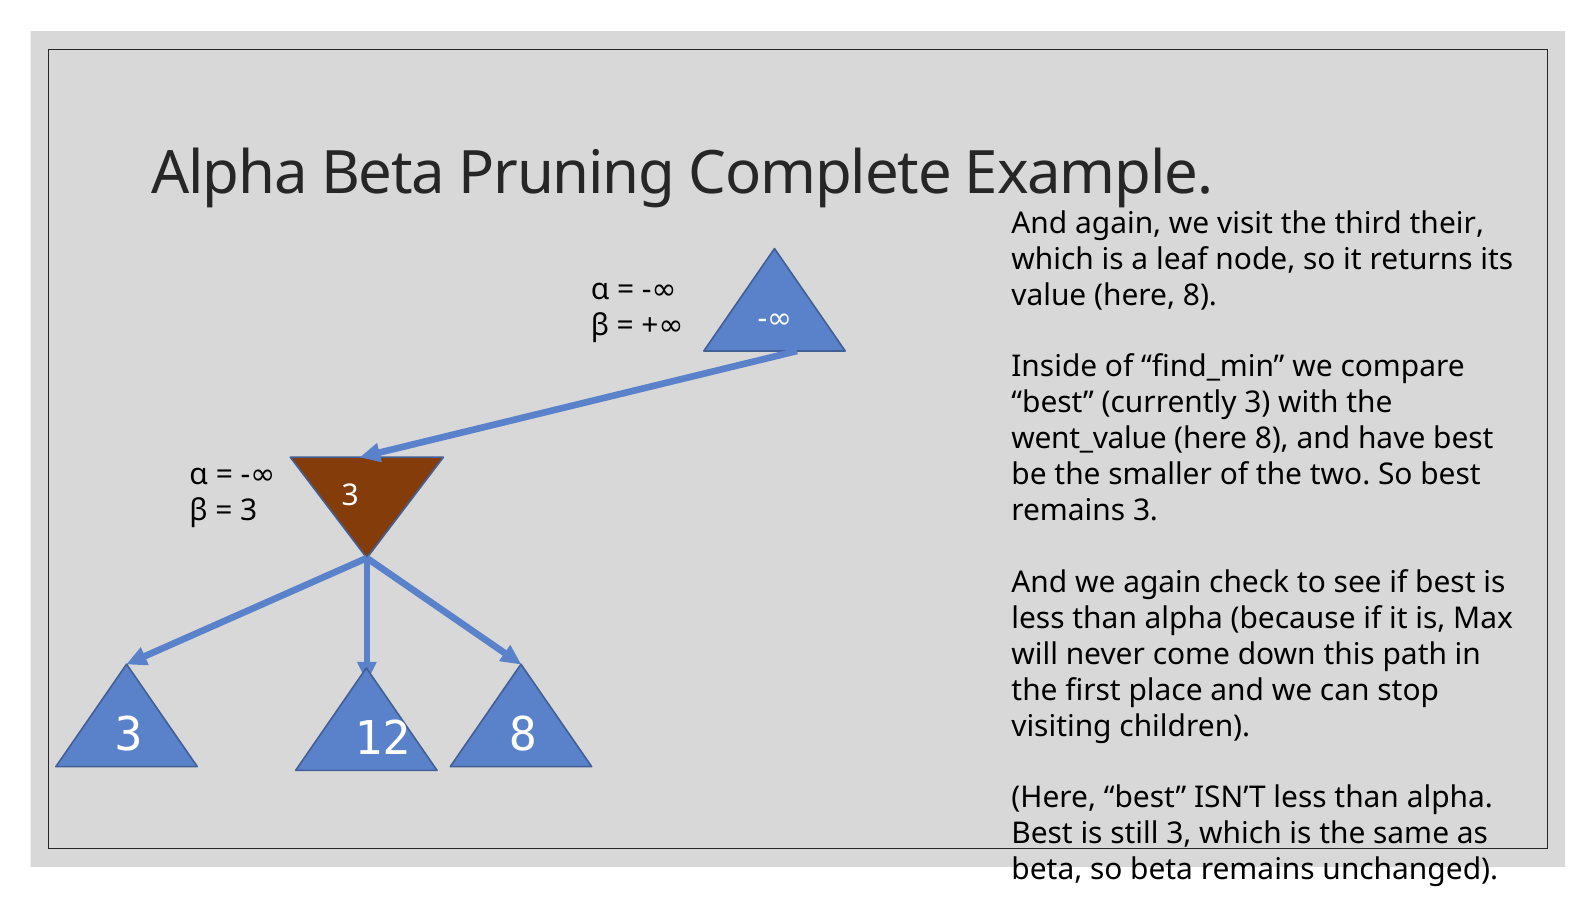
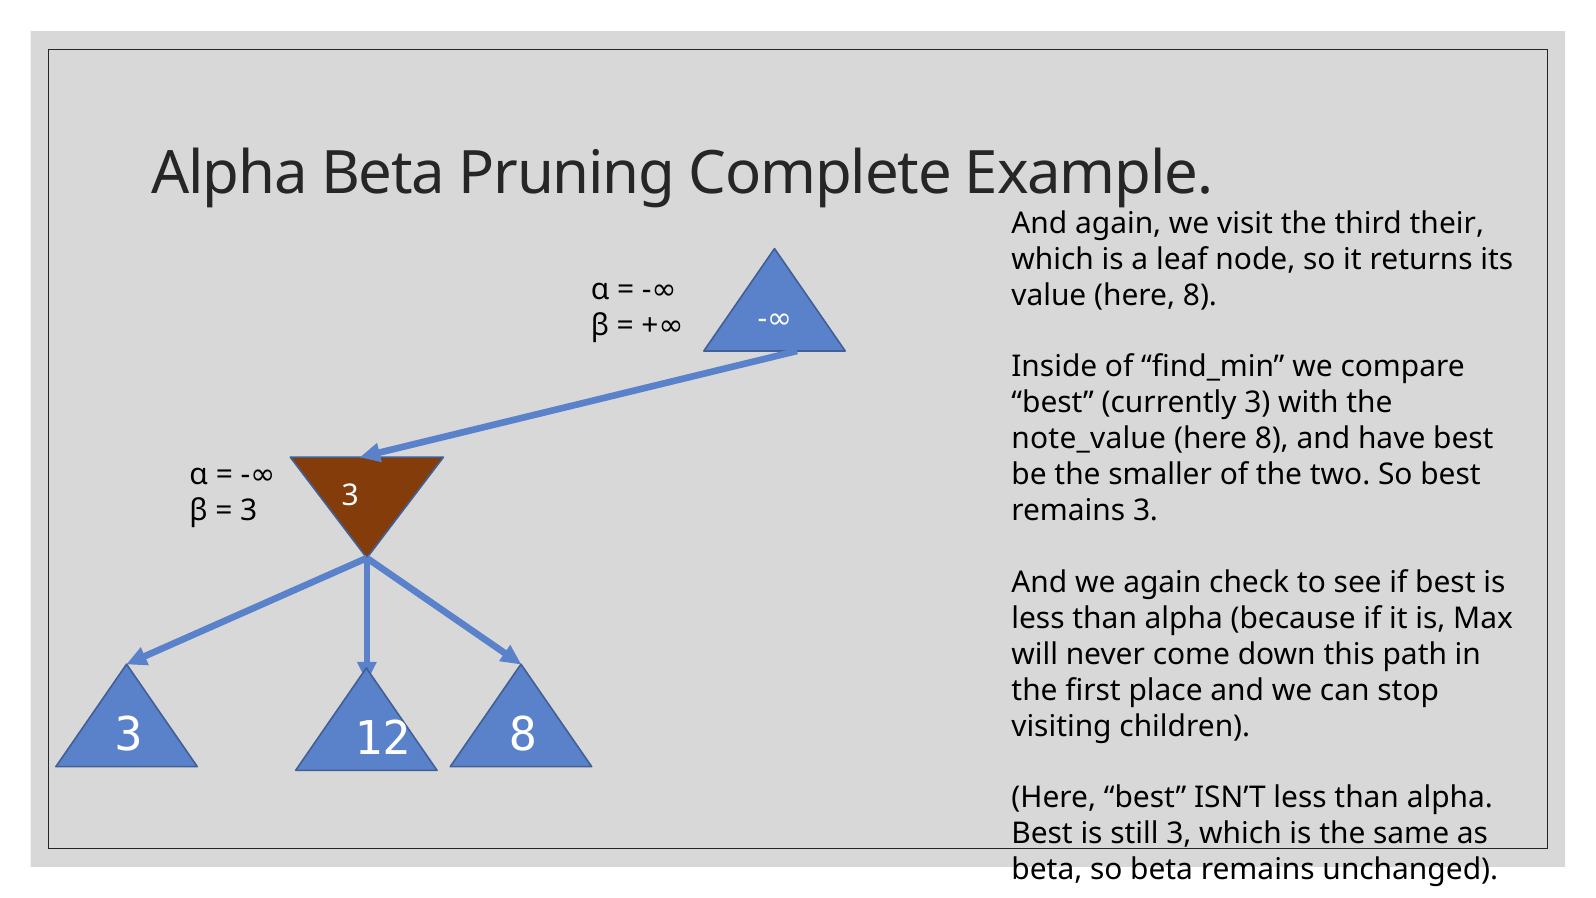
went_value: went_value -> note_value
